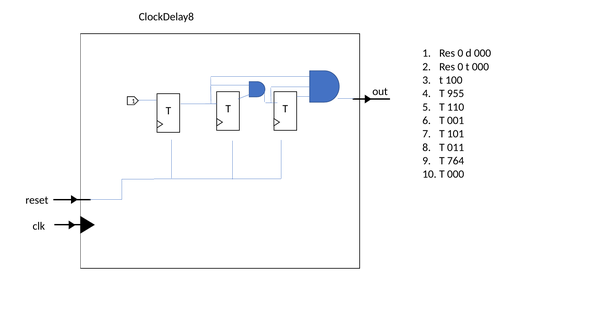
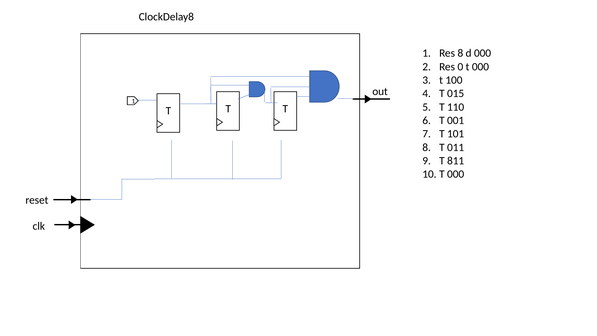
1 Res 0: 0 -> 8
955: 955 -> 015
764: 764 -> 811
